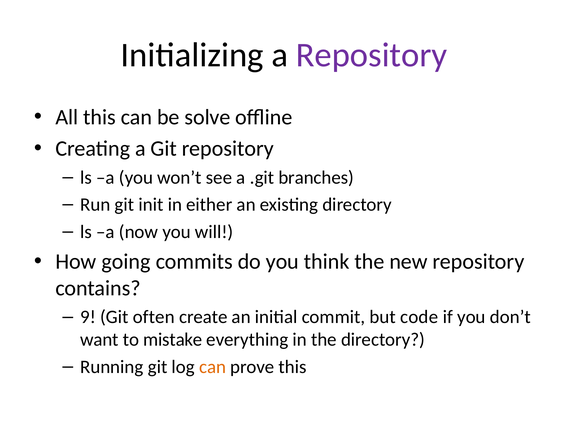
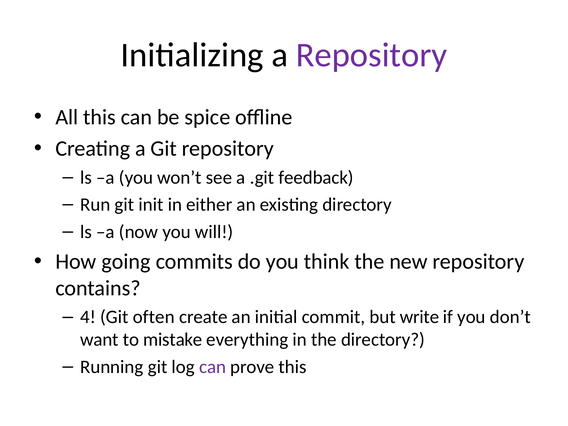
solve: solve -> spice
branches: branches -> feedback
9: 9 -> 4
code: code -> write
can at (213, 367) colour: orange -> purple
